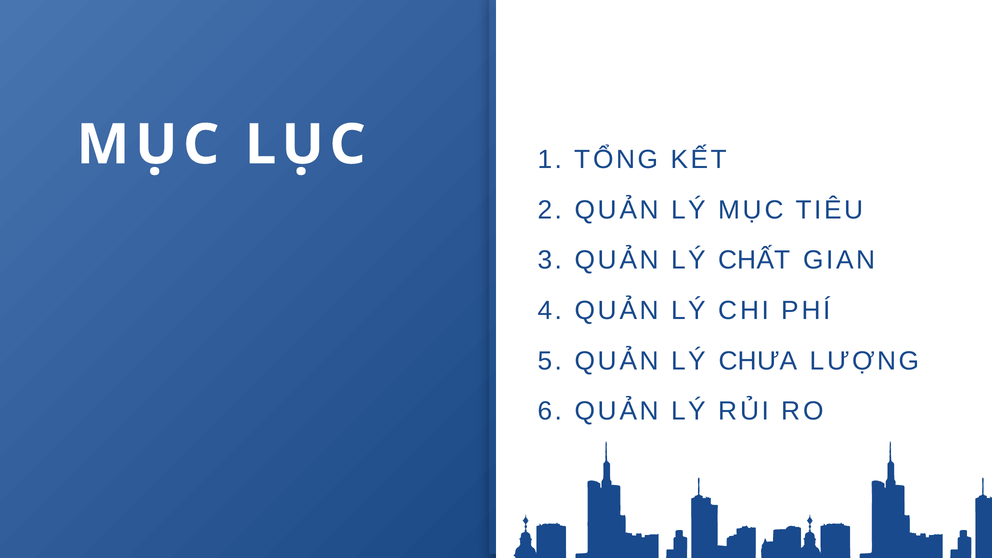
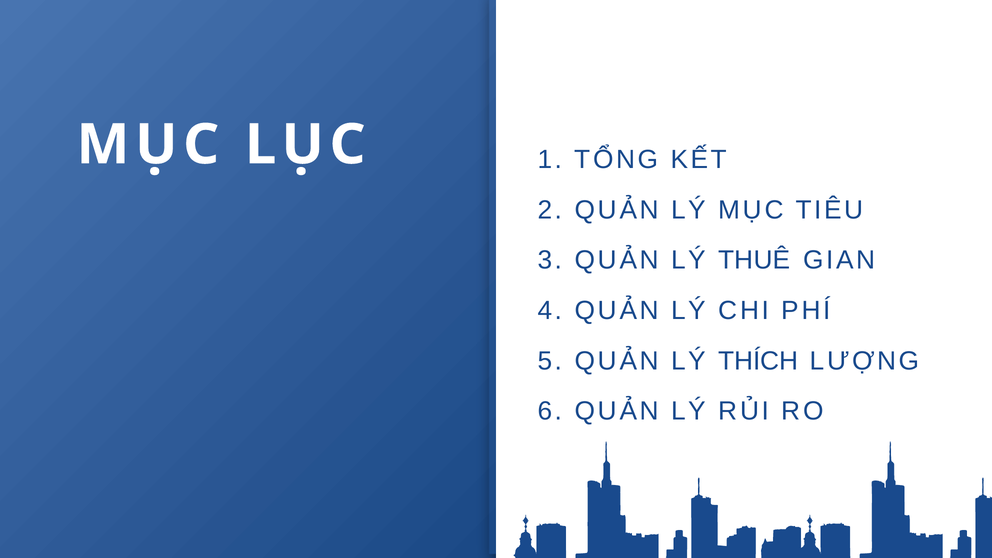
CHẤT: CHẤT -> THUÊ
CHƯA: CHƯA -> THÍCH
